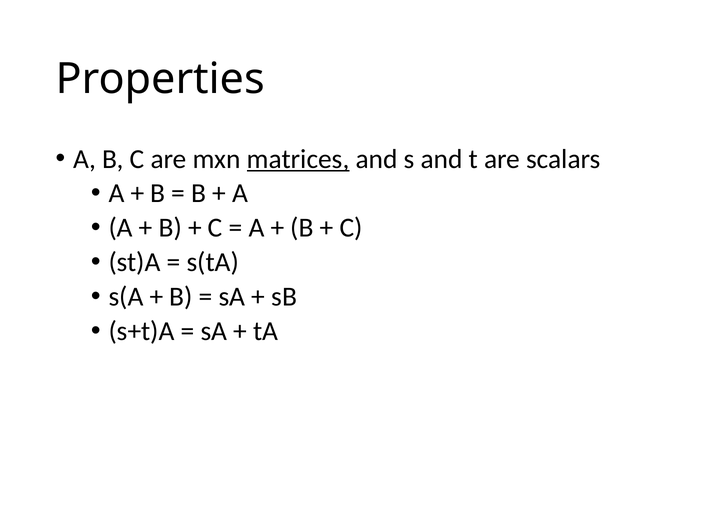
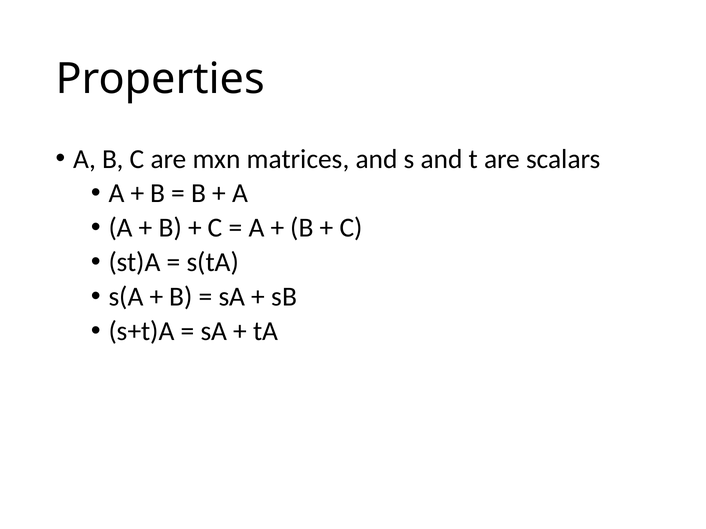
matrices underline: present -> none
